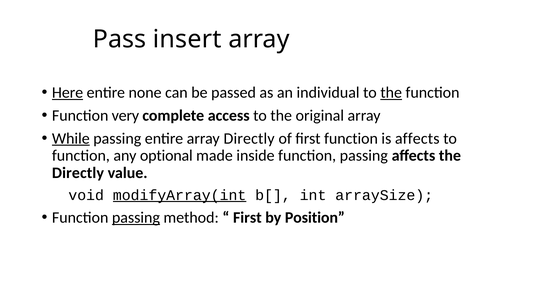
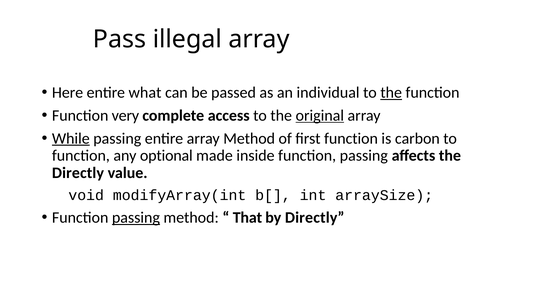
insert: insert -> illegal
Here underline: present -> none
none: none -> what
original underline: none -> present
array Directly: Directly -> Method
is affects: affects -> carbon
modifyArray(int underline: present -> none
First at (247, 217): First -> That
by Position: Position -> Directly
